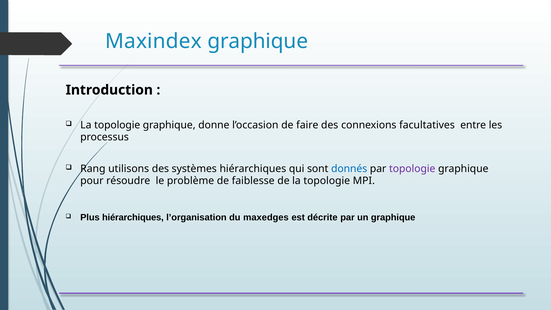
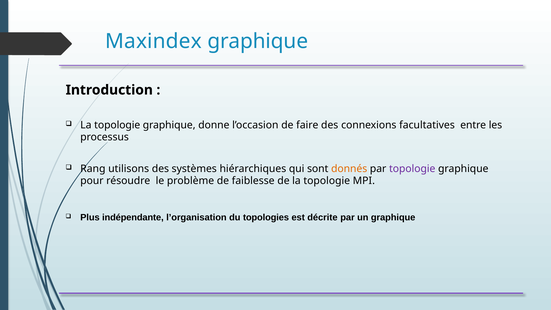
donnés colour: blue -> orange
Plus hiérarchiques: hiérarchiques -> indépendante
maxedges: maxedges -> topologies
